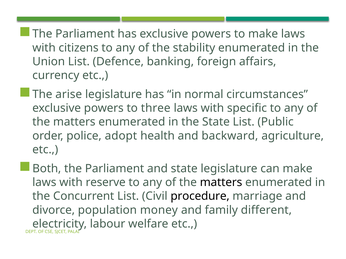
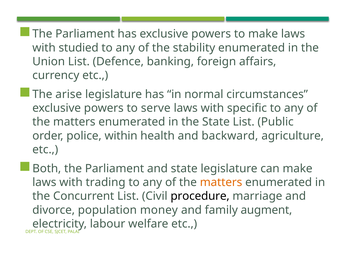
citizens: citizens -> studied
three: three -> serve
adopt: adopt -> within
reserve: reserve -> trading
matters at (221, 183) colour: black -> orange
different: different -> augment
